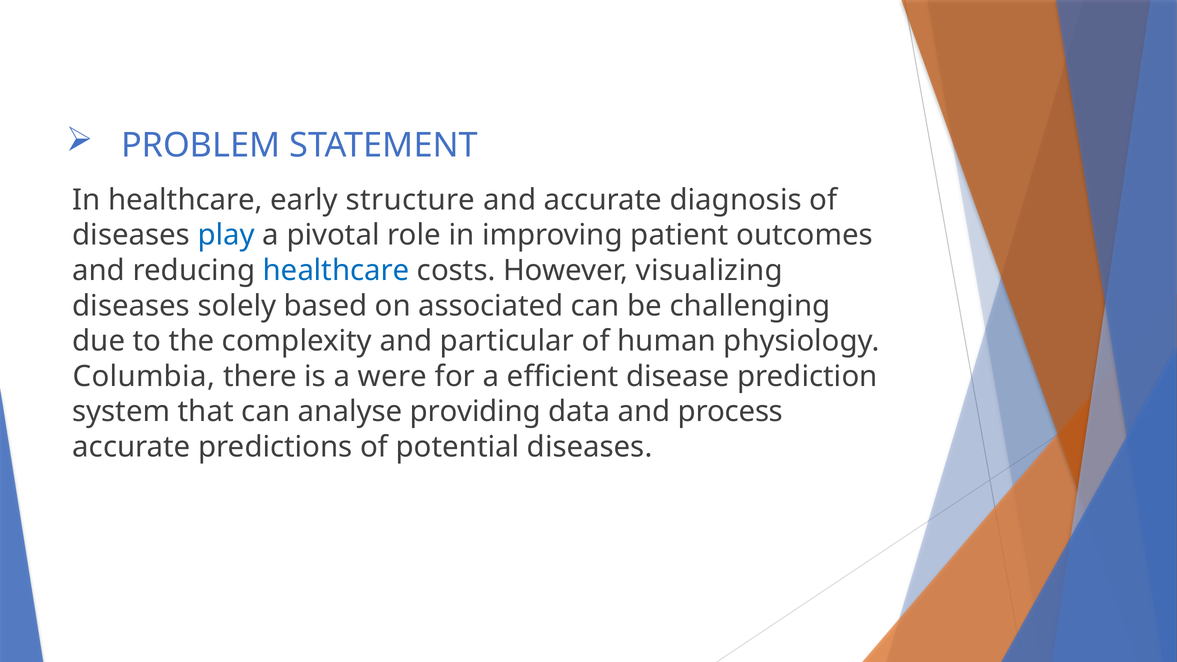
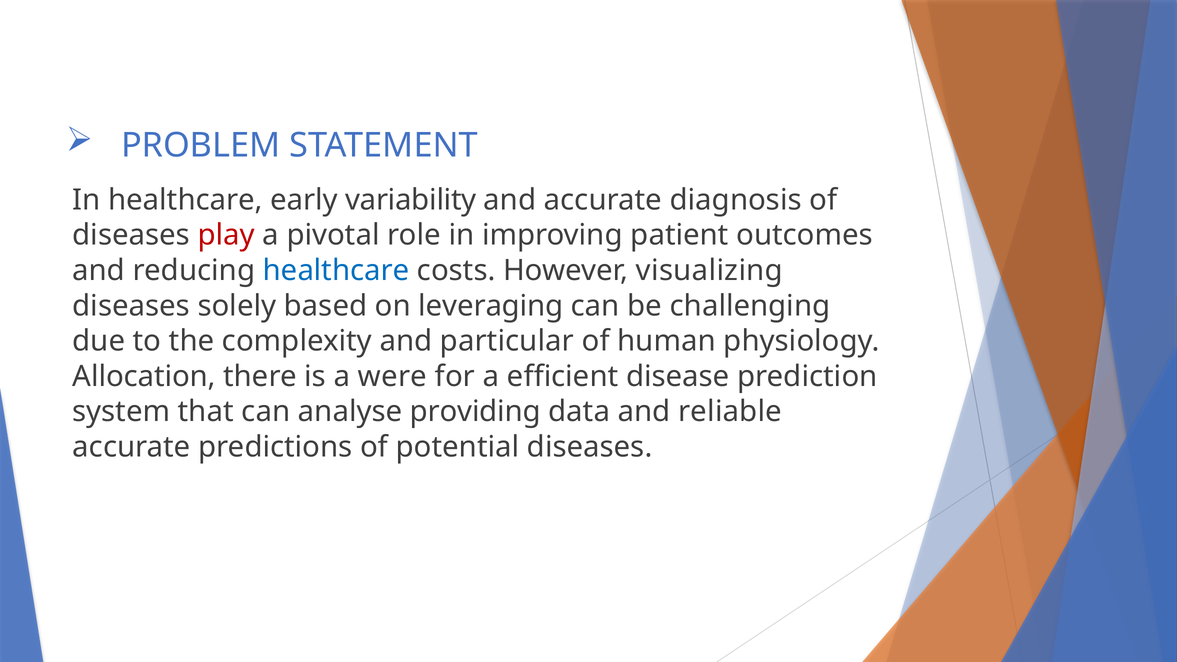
structure: structure -> variability
play colour: blue -> red
associated: associated -> leveraging
Columbia: Columbia -> Allocation
process: process -> reliable
